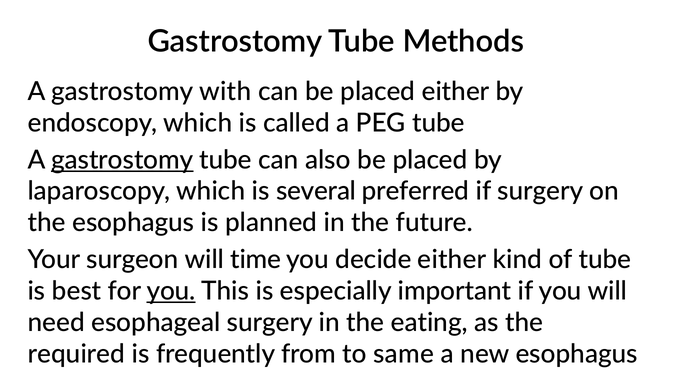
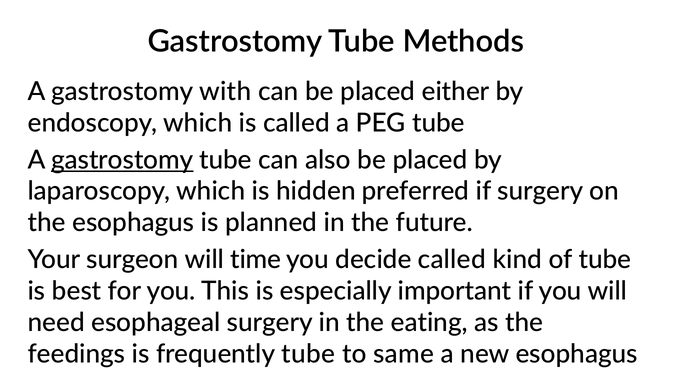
several: several -> hidden
decide either: either -> called
you at (171, 291) underline: present -> none
required: required -> feedings
frequently from: from -> tube
